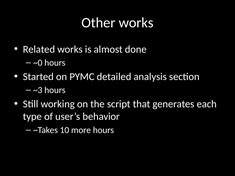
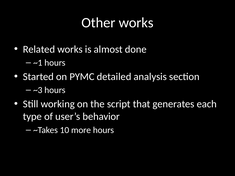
~0: ~0 -> ~1
